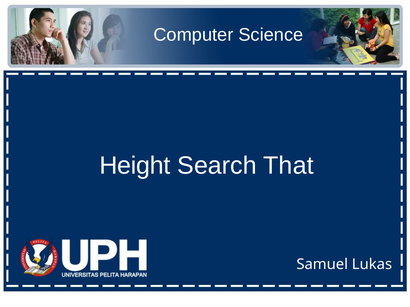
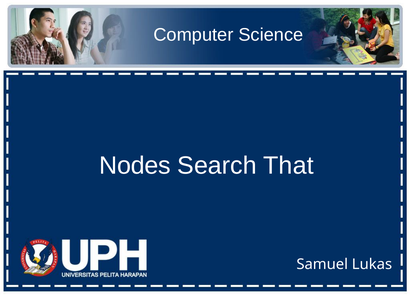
Height: Height -> Nodes
